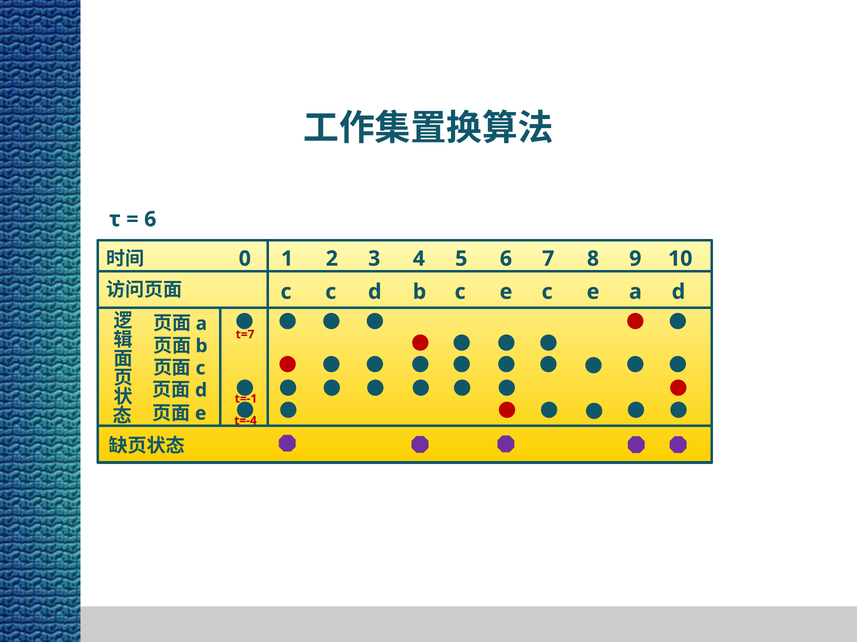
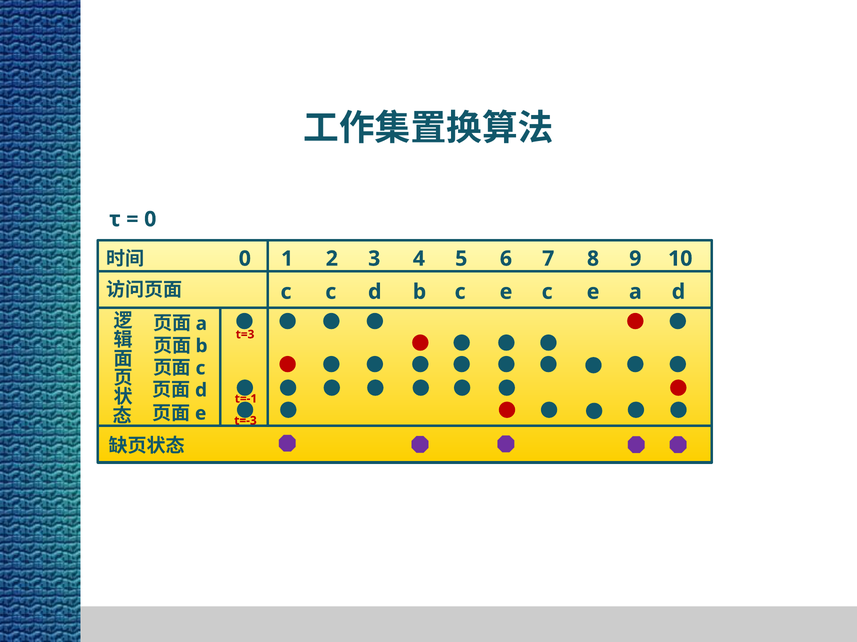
6 at (150, 219): 6 -> 0
t=7: t=7 -> t=3
t=-4: t=-4 -> t=-3
